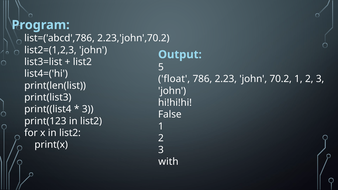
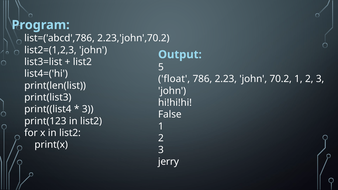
with: with -> jerry
